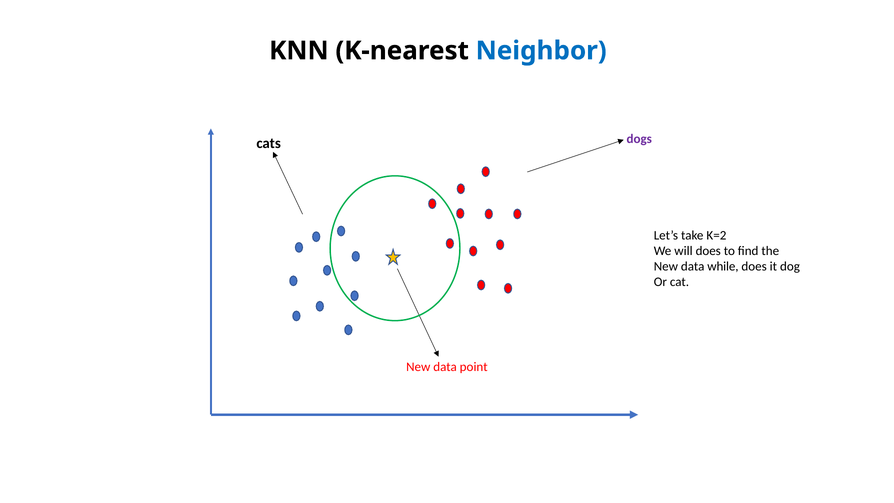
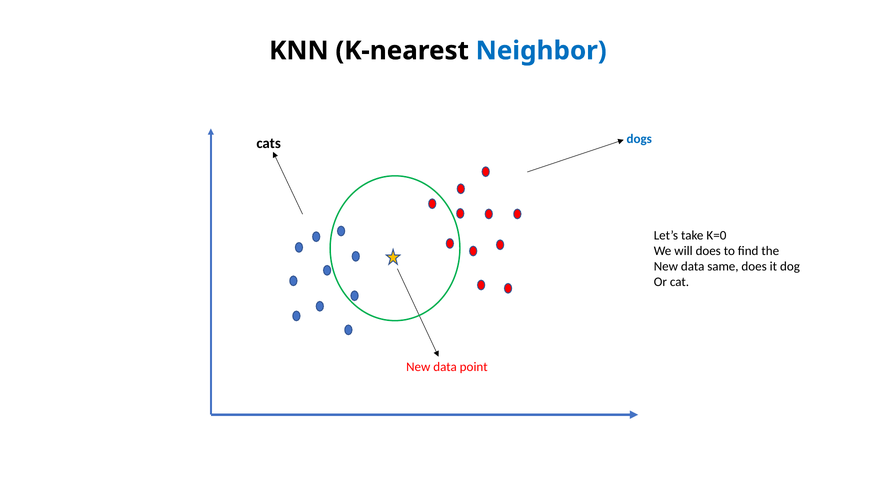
dogs colour: purple -> blue
K=2: K=2 -> K=0
while: while -> same
